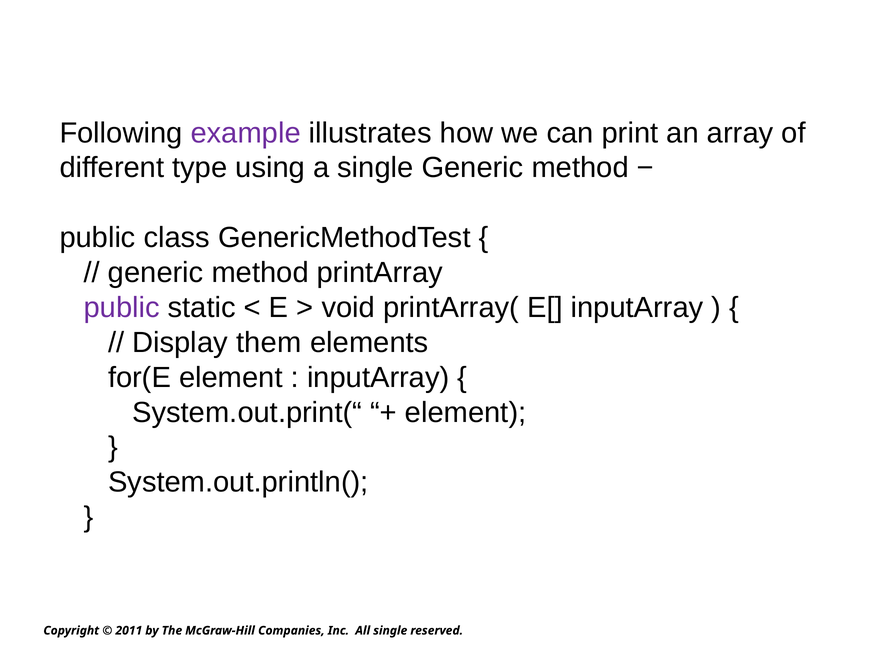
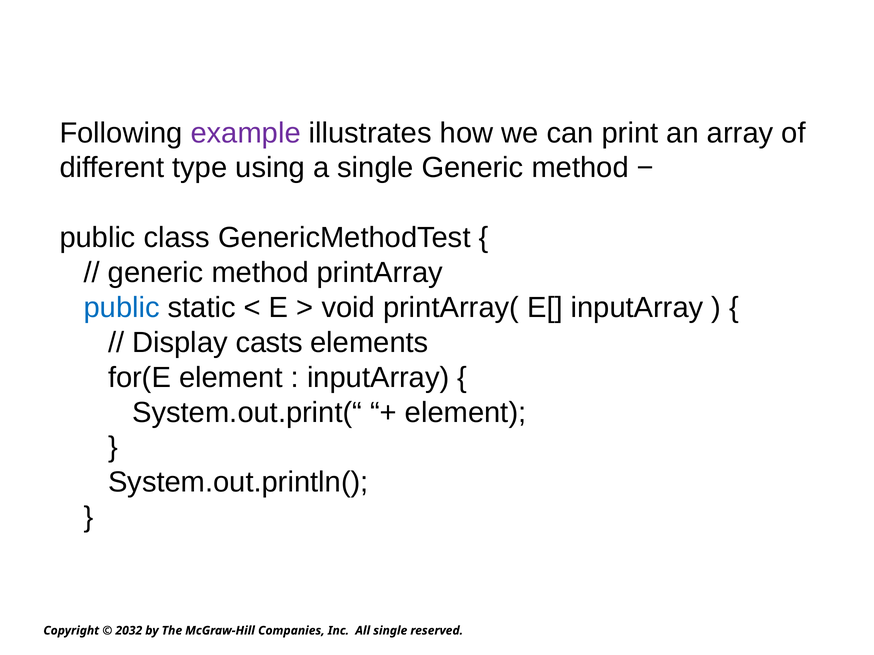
public at (122, 308) colour: purple -> blue
them: them -> casts
2011: 2011 -> 2032
